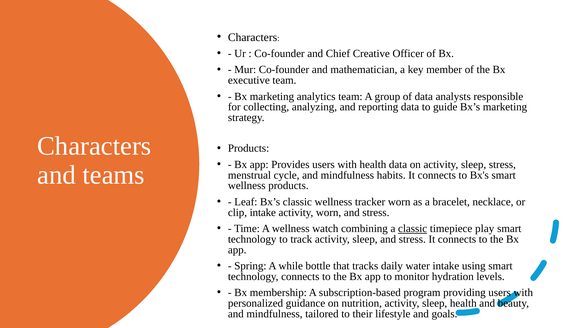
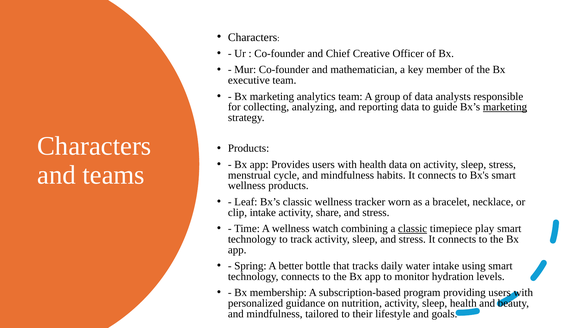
marketing at (505, 107) underline: none -> present
activity worn: worn -> share
while: while -> better
